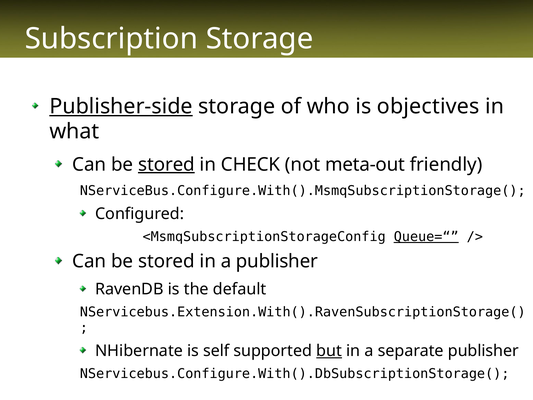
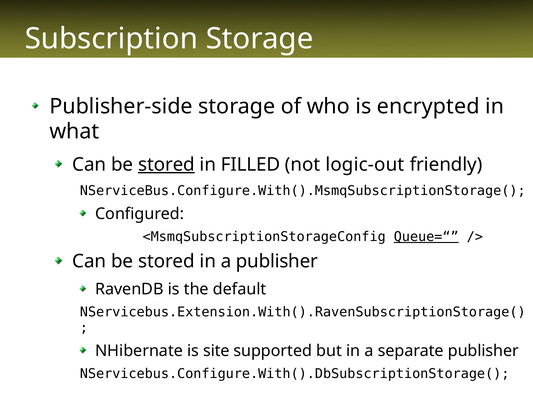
Publisher-side underline: present -> none
objectives: objectives -> encrypted
CHECK: CHECK -> FILLED
meta-out: meta-out -> logic-out
self: self -> site
but underline: present -> none
